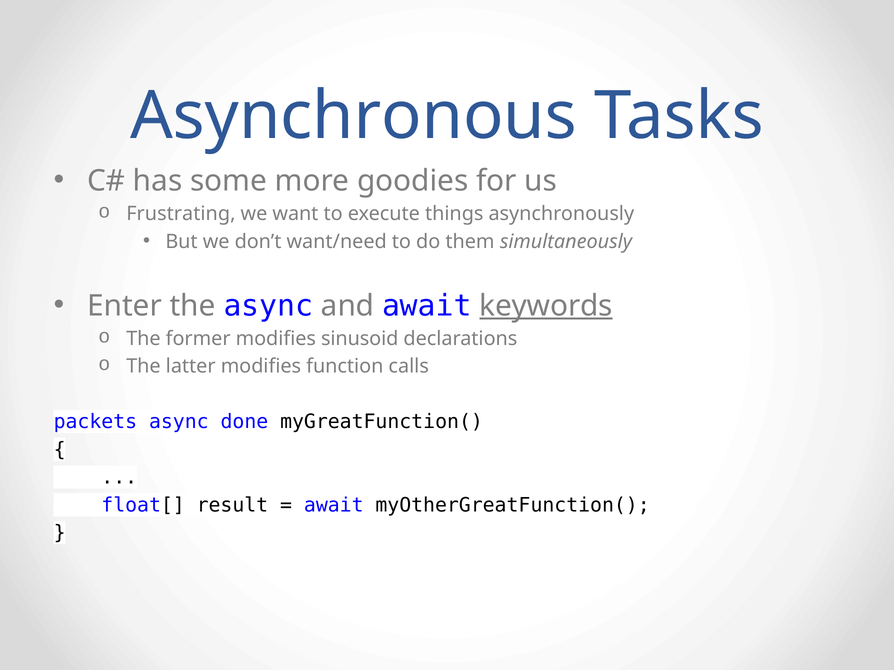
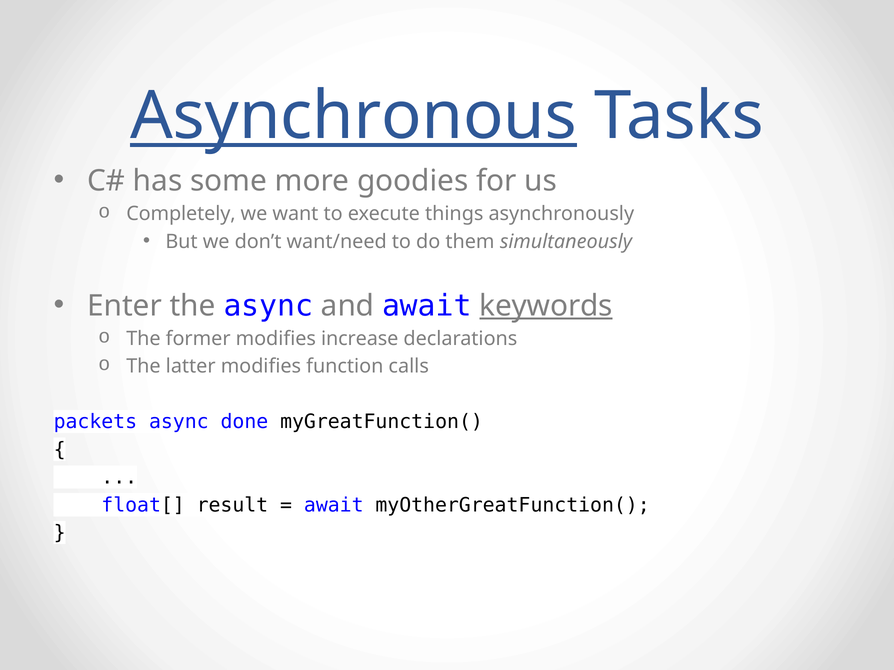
Asynchronous underline: none -> present
Frustrating: Frustrating -> Completely
sinusoid: sinusoid -> increase
